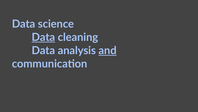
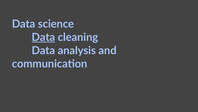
and underline: present -> none
